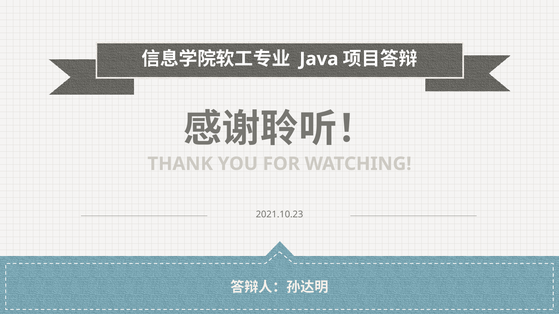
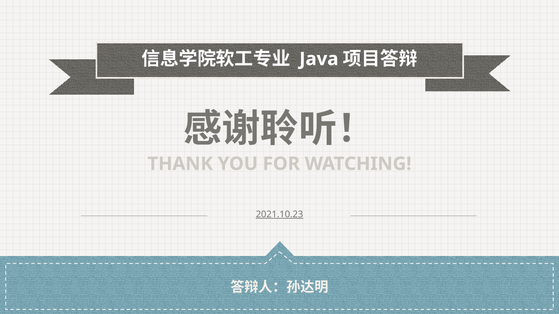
2021.10.23 underline: none -> present
